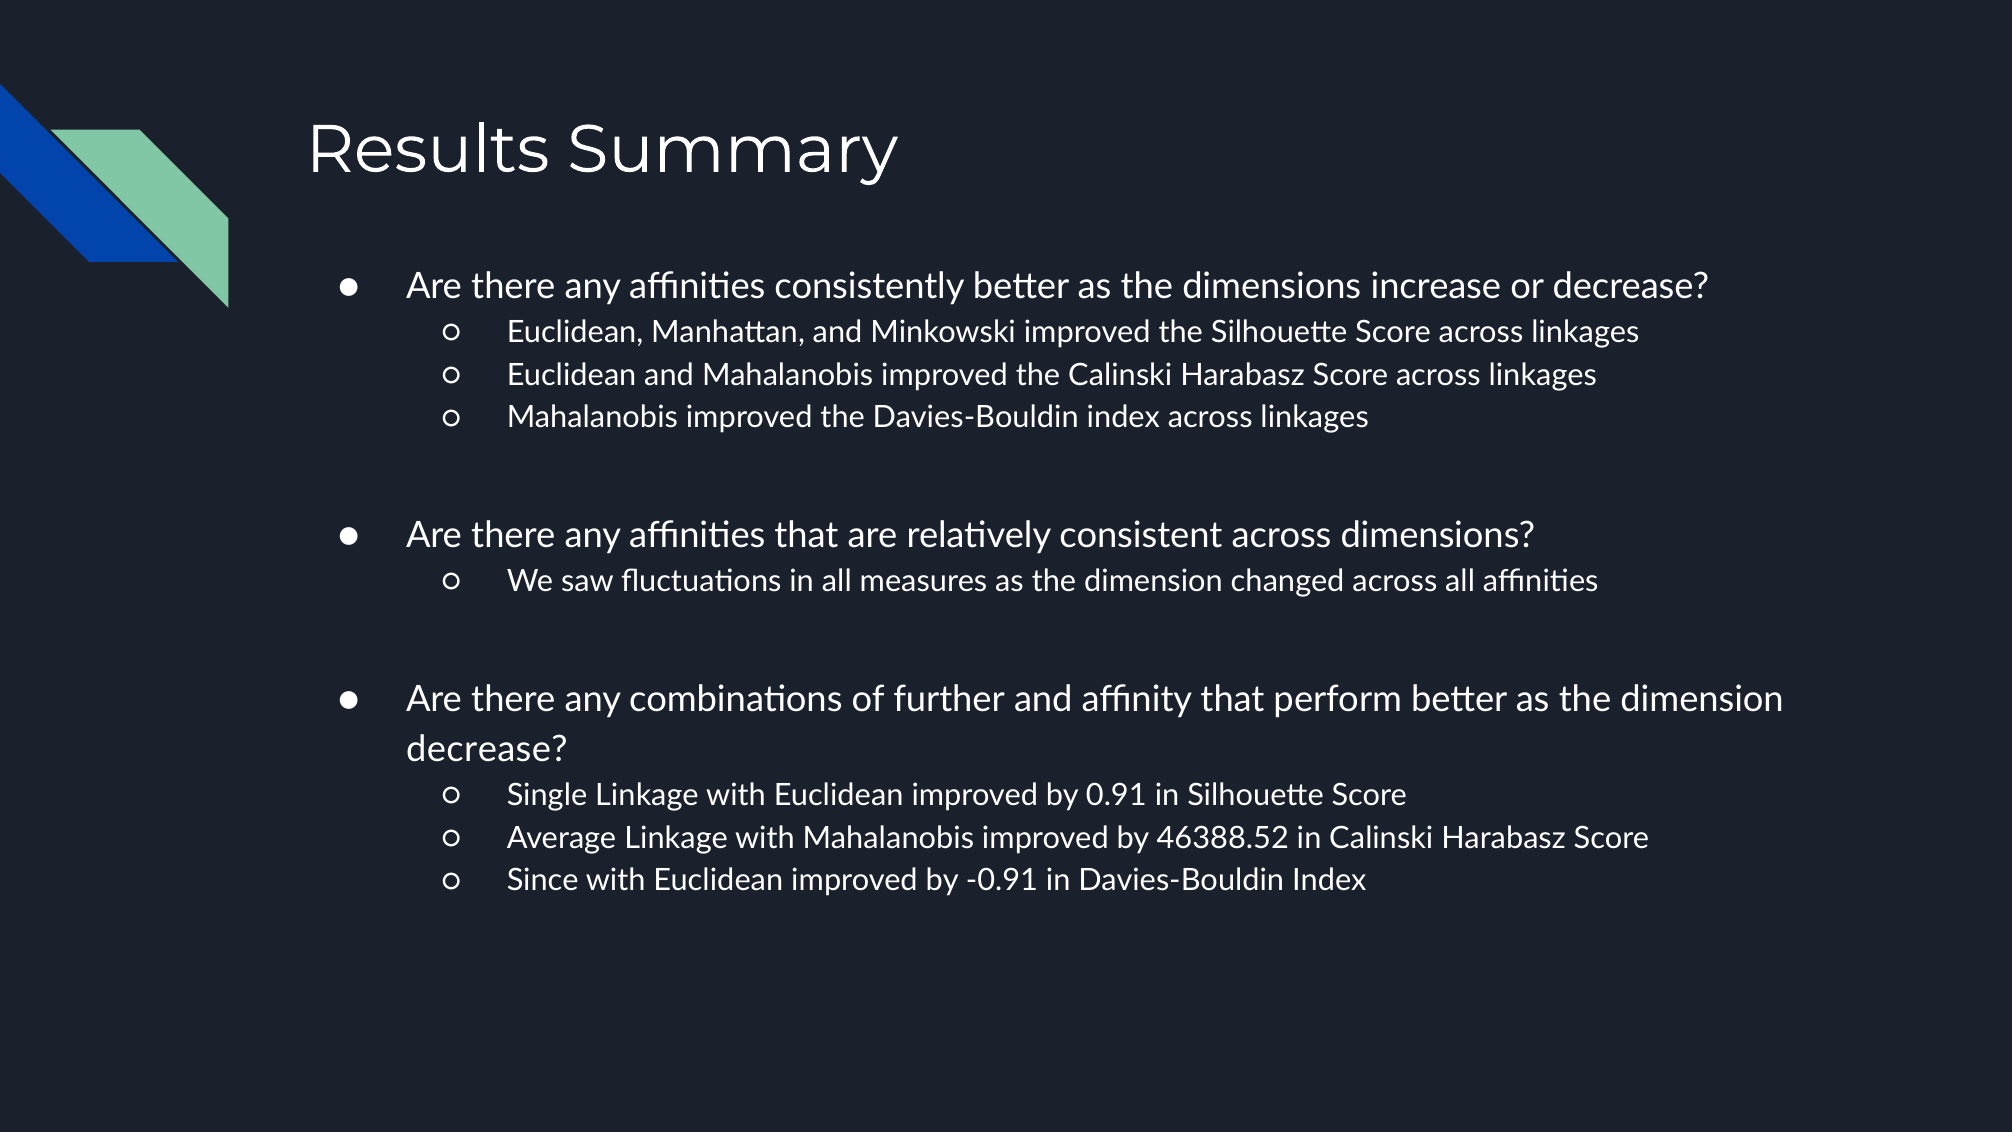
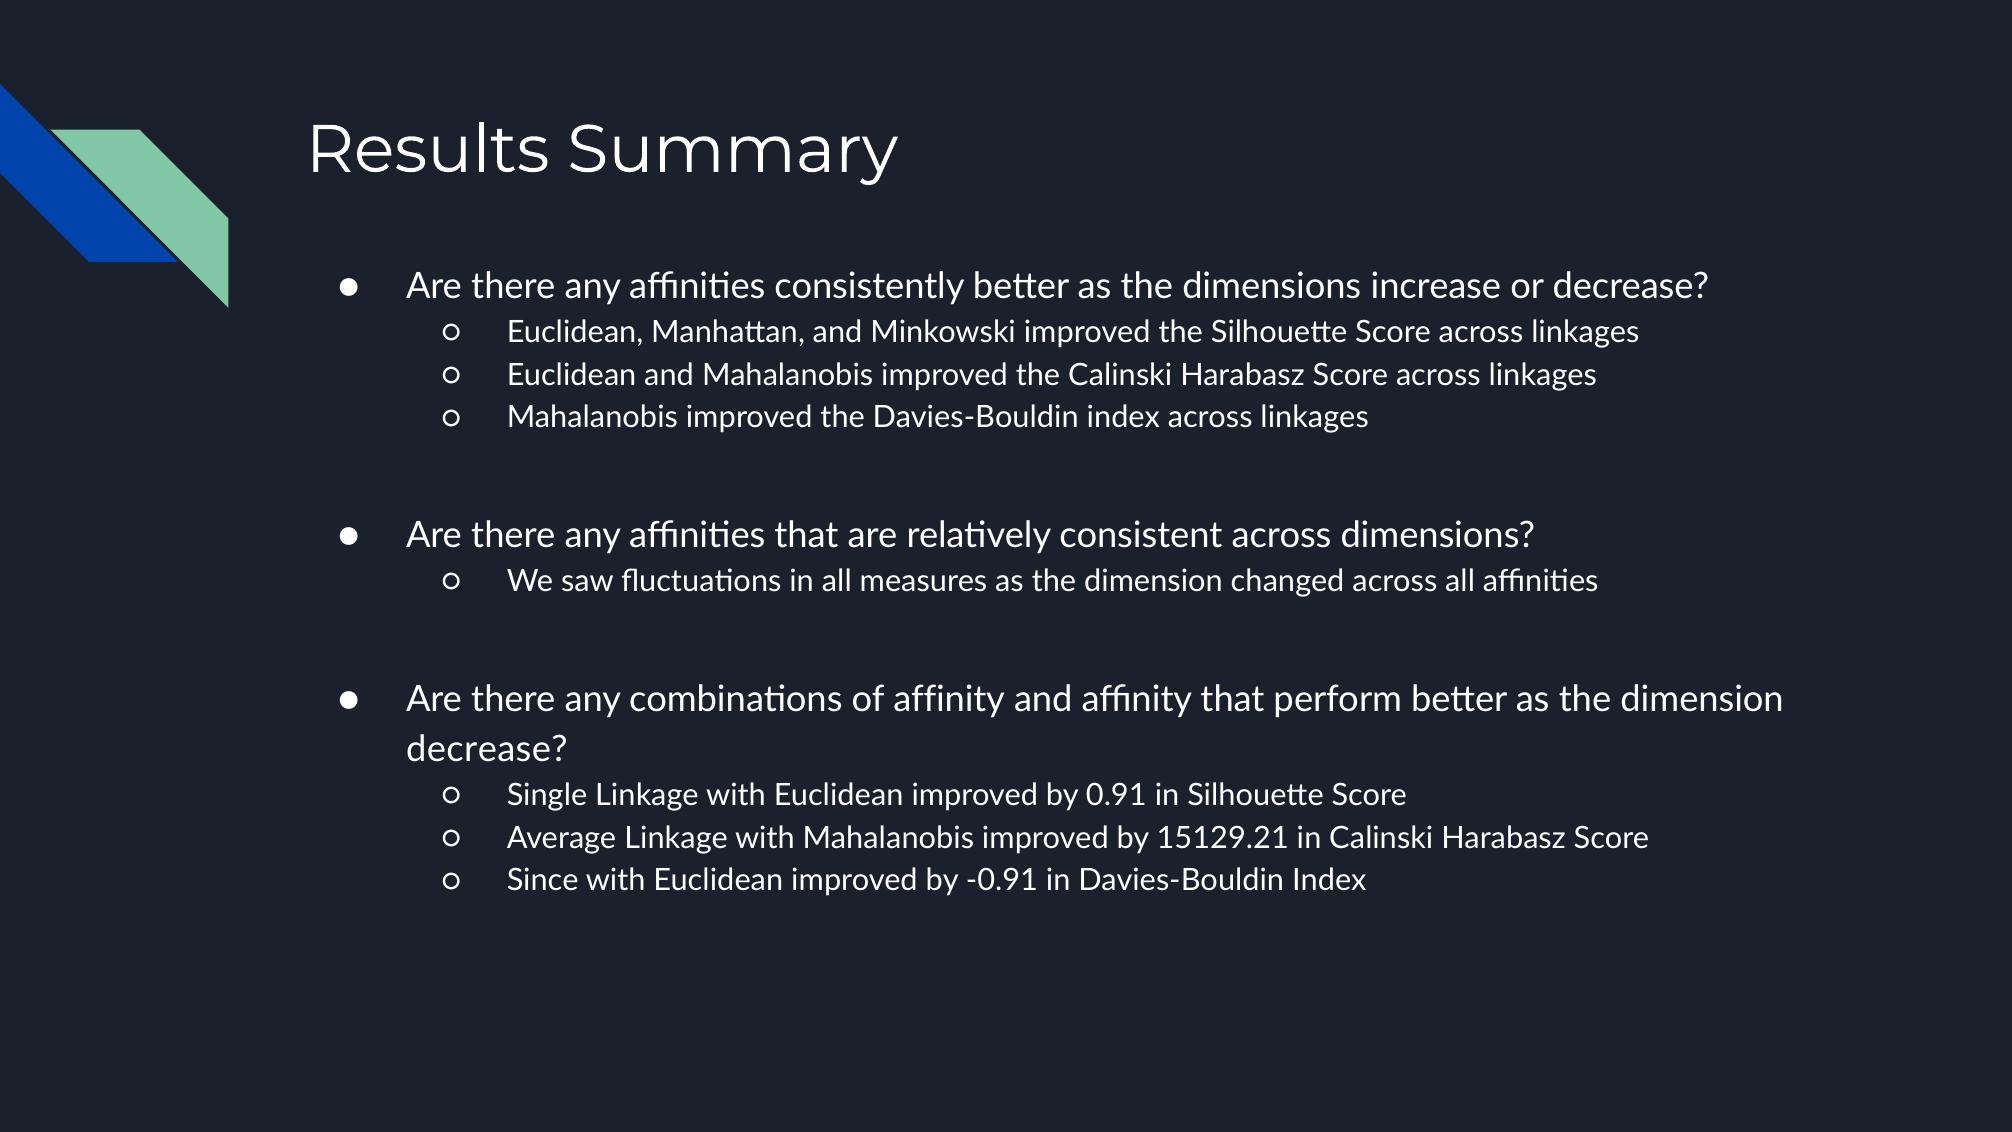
of further: further -> affinity
46388.52: 46388.52 -> 15129.21
